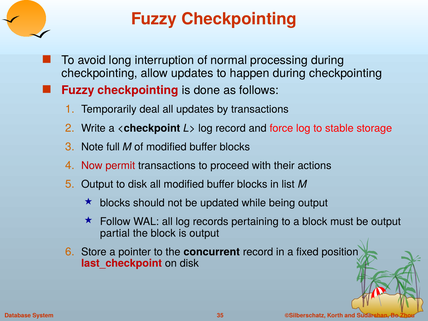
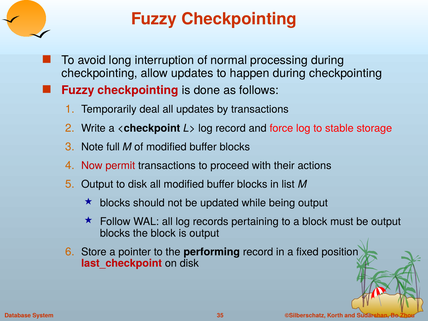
partial at (115, 233): partial -> blocks
concurrent: concurrent -> performing
